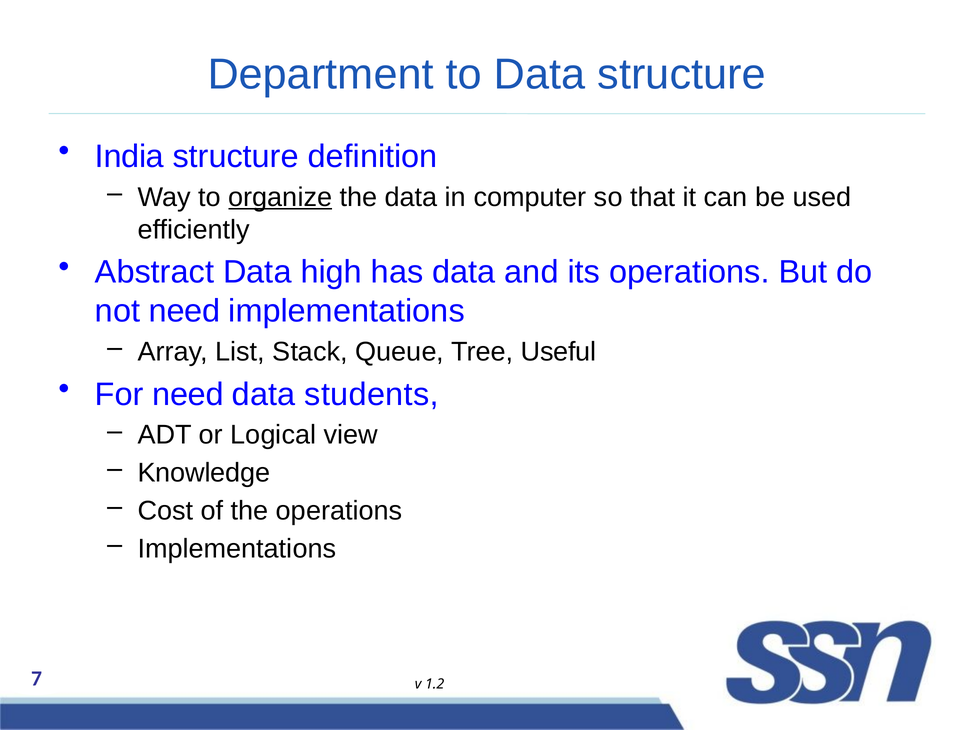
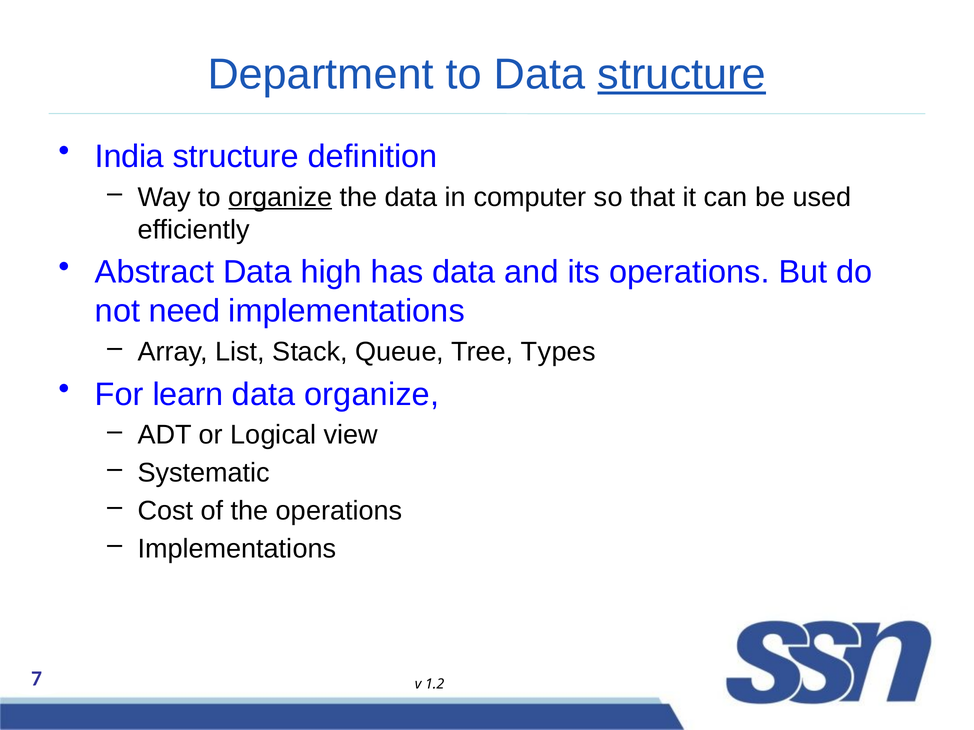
structure at (682, 74) underline: none -> present
Useful: Useful -> Types
For need: need -> learn
data students: students -> organize
Knowledge: Knowledge -> Systematic
